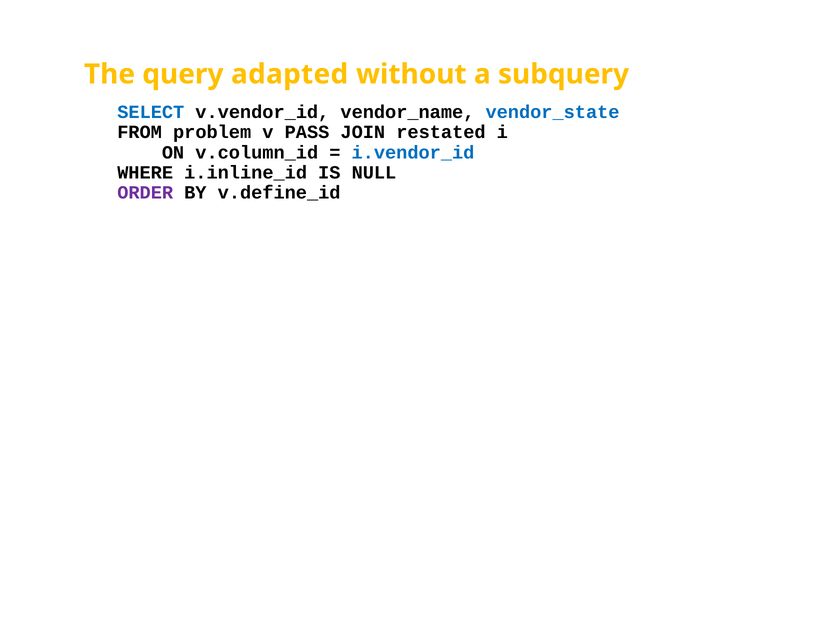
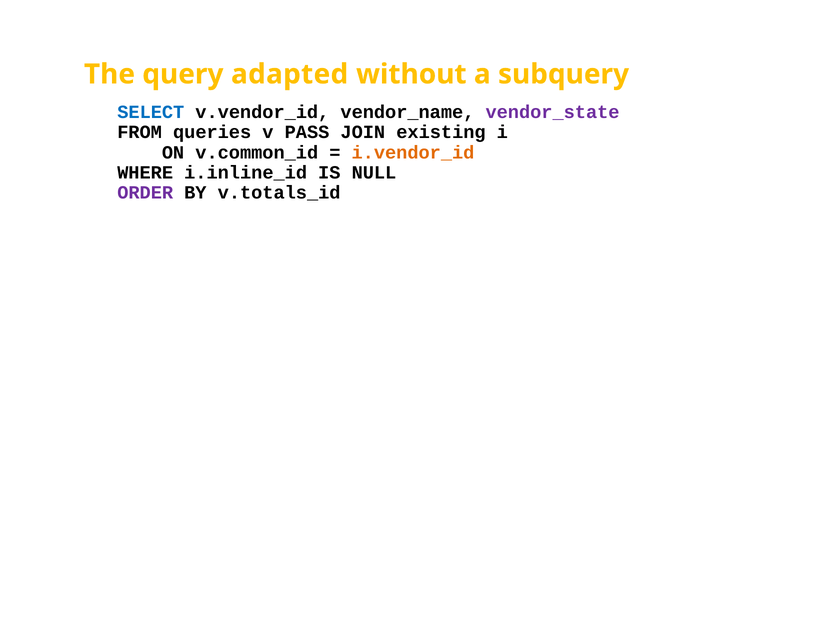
vendor_state colour: blue -> purple
problem: problem -> queries
restated: restated -> existing
v.column_id: v.column_id -> v.common_id
i.vendor_id colour: blue -> orange
v.define_id: v.define_id -> v.totals_id
